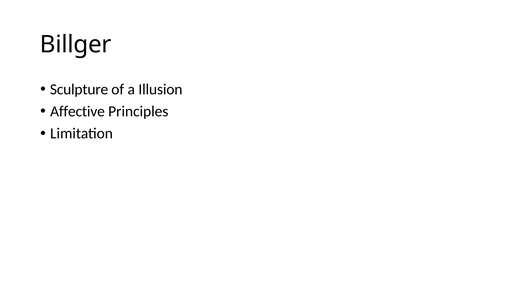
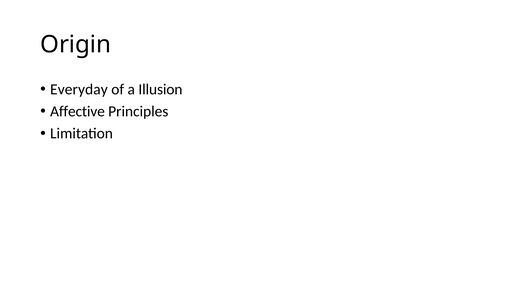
Billger: Billger -> Origin
Sculpture: Sculpture -> Everyday
